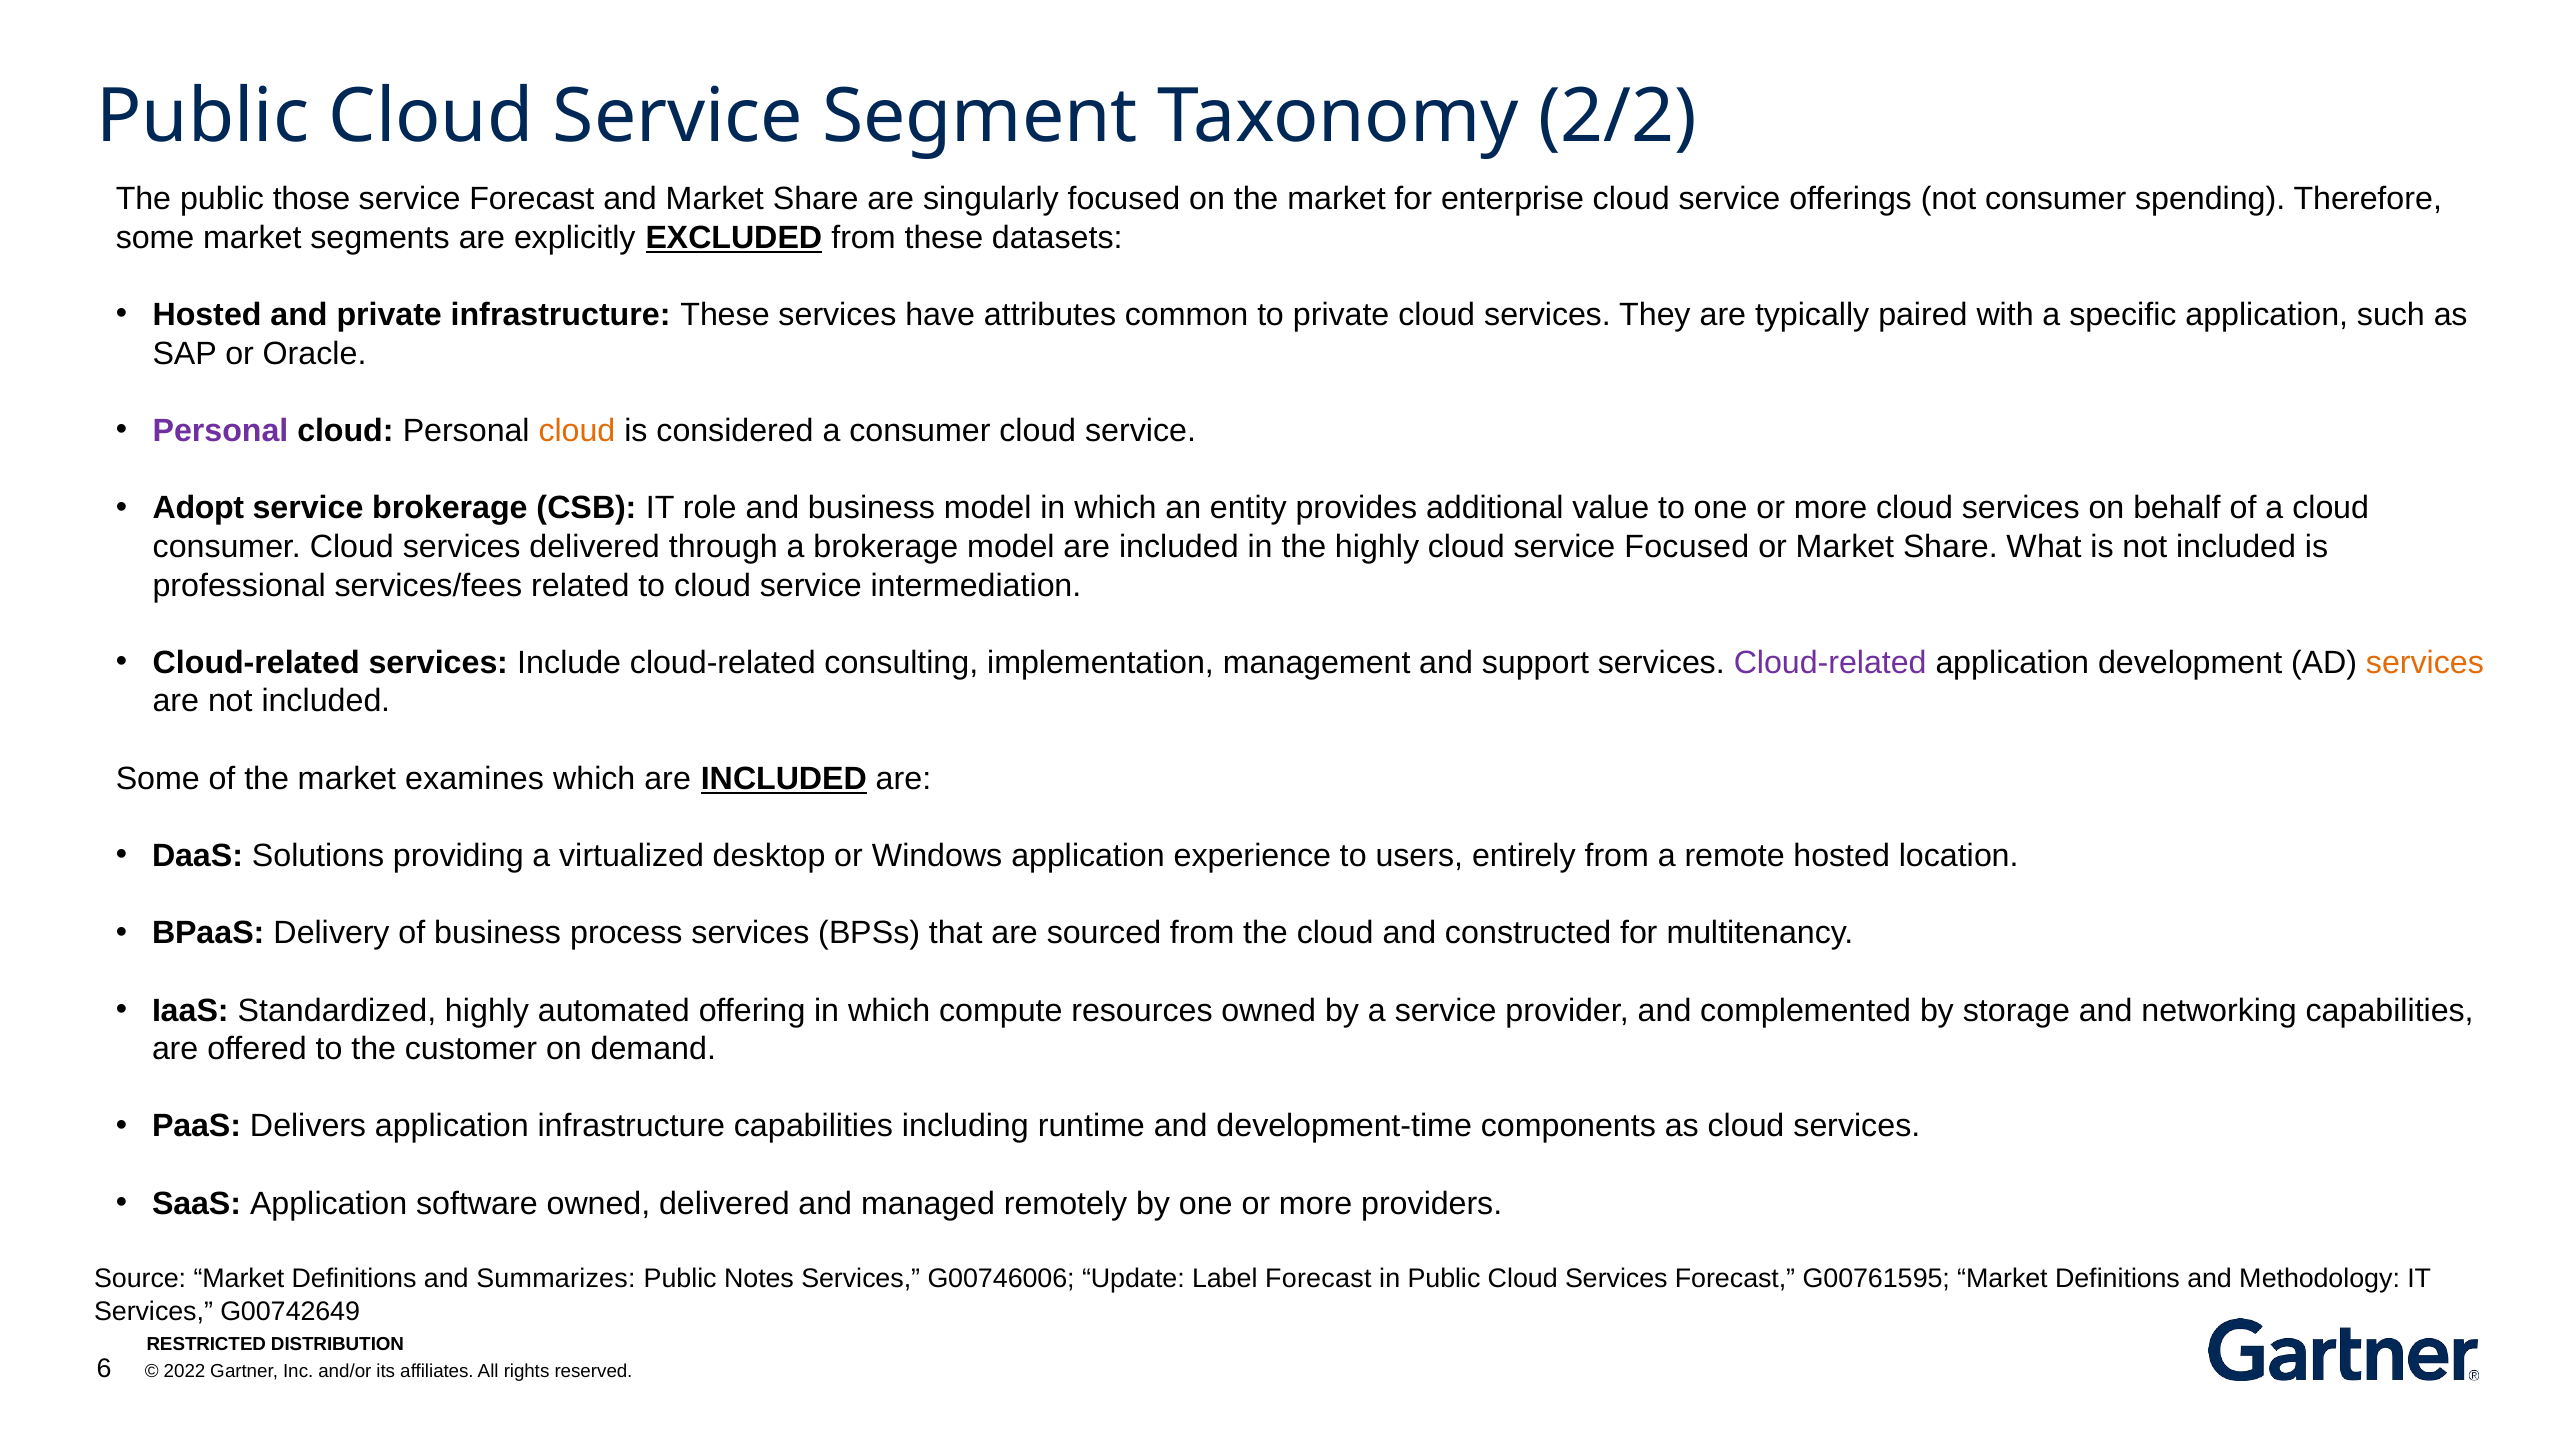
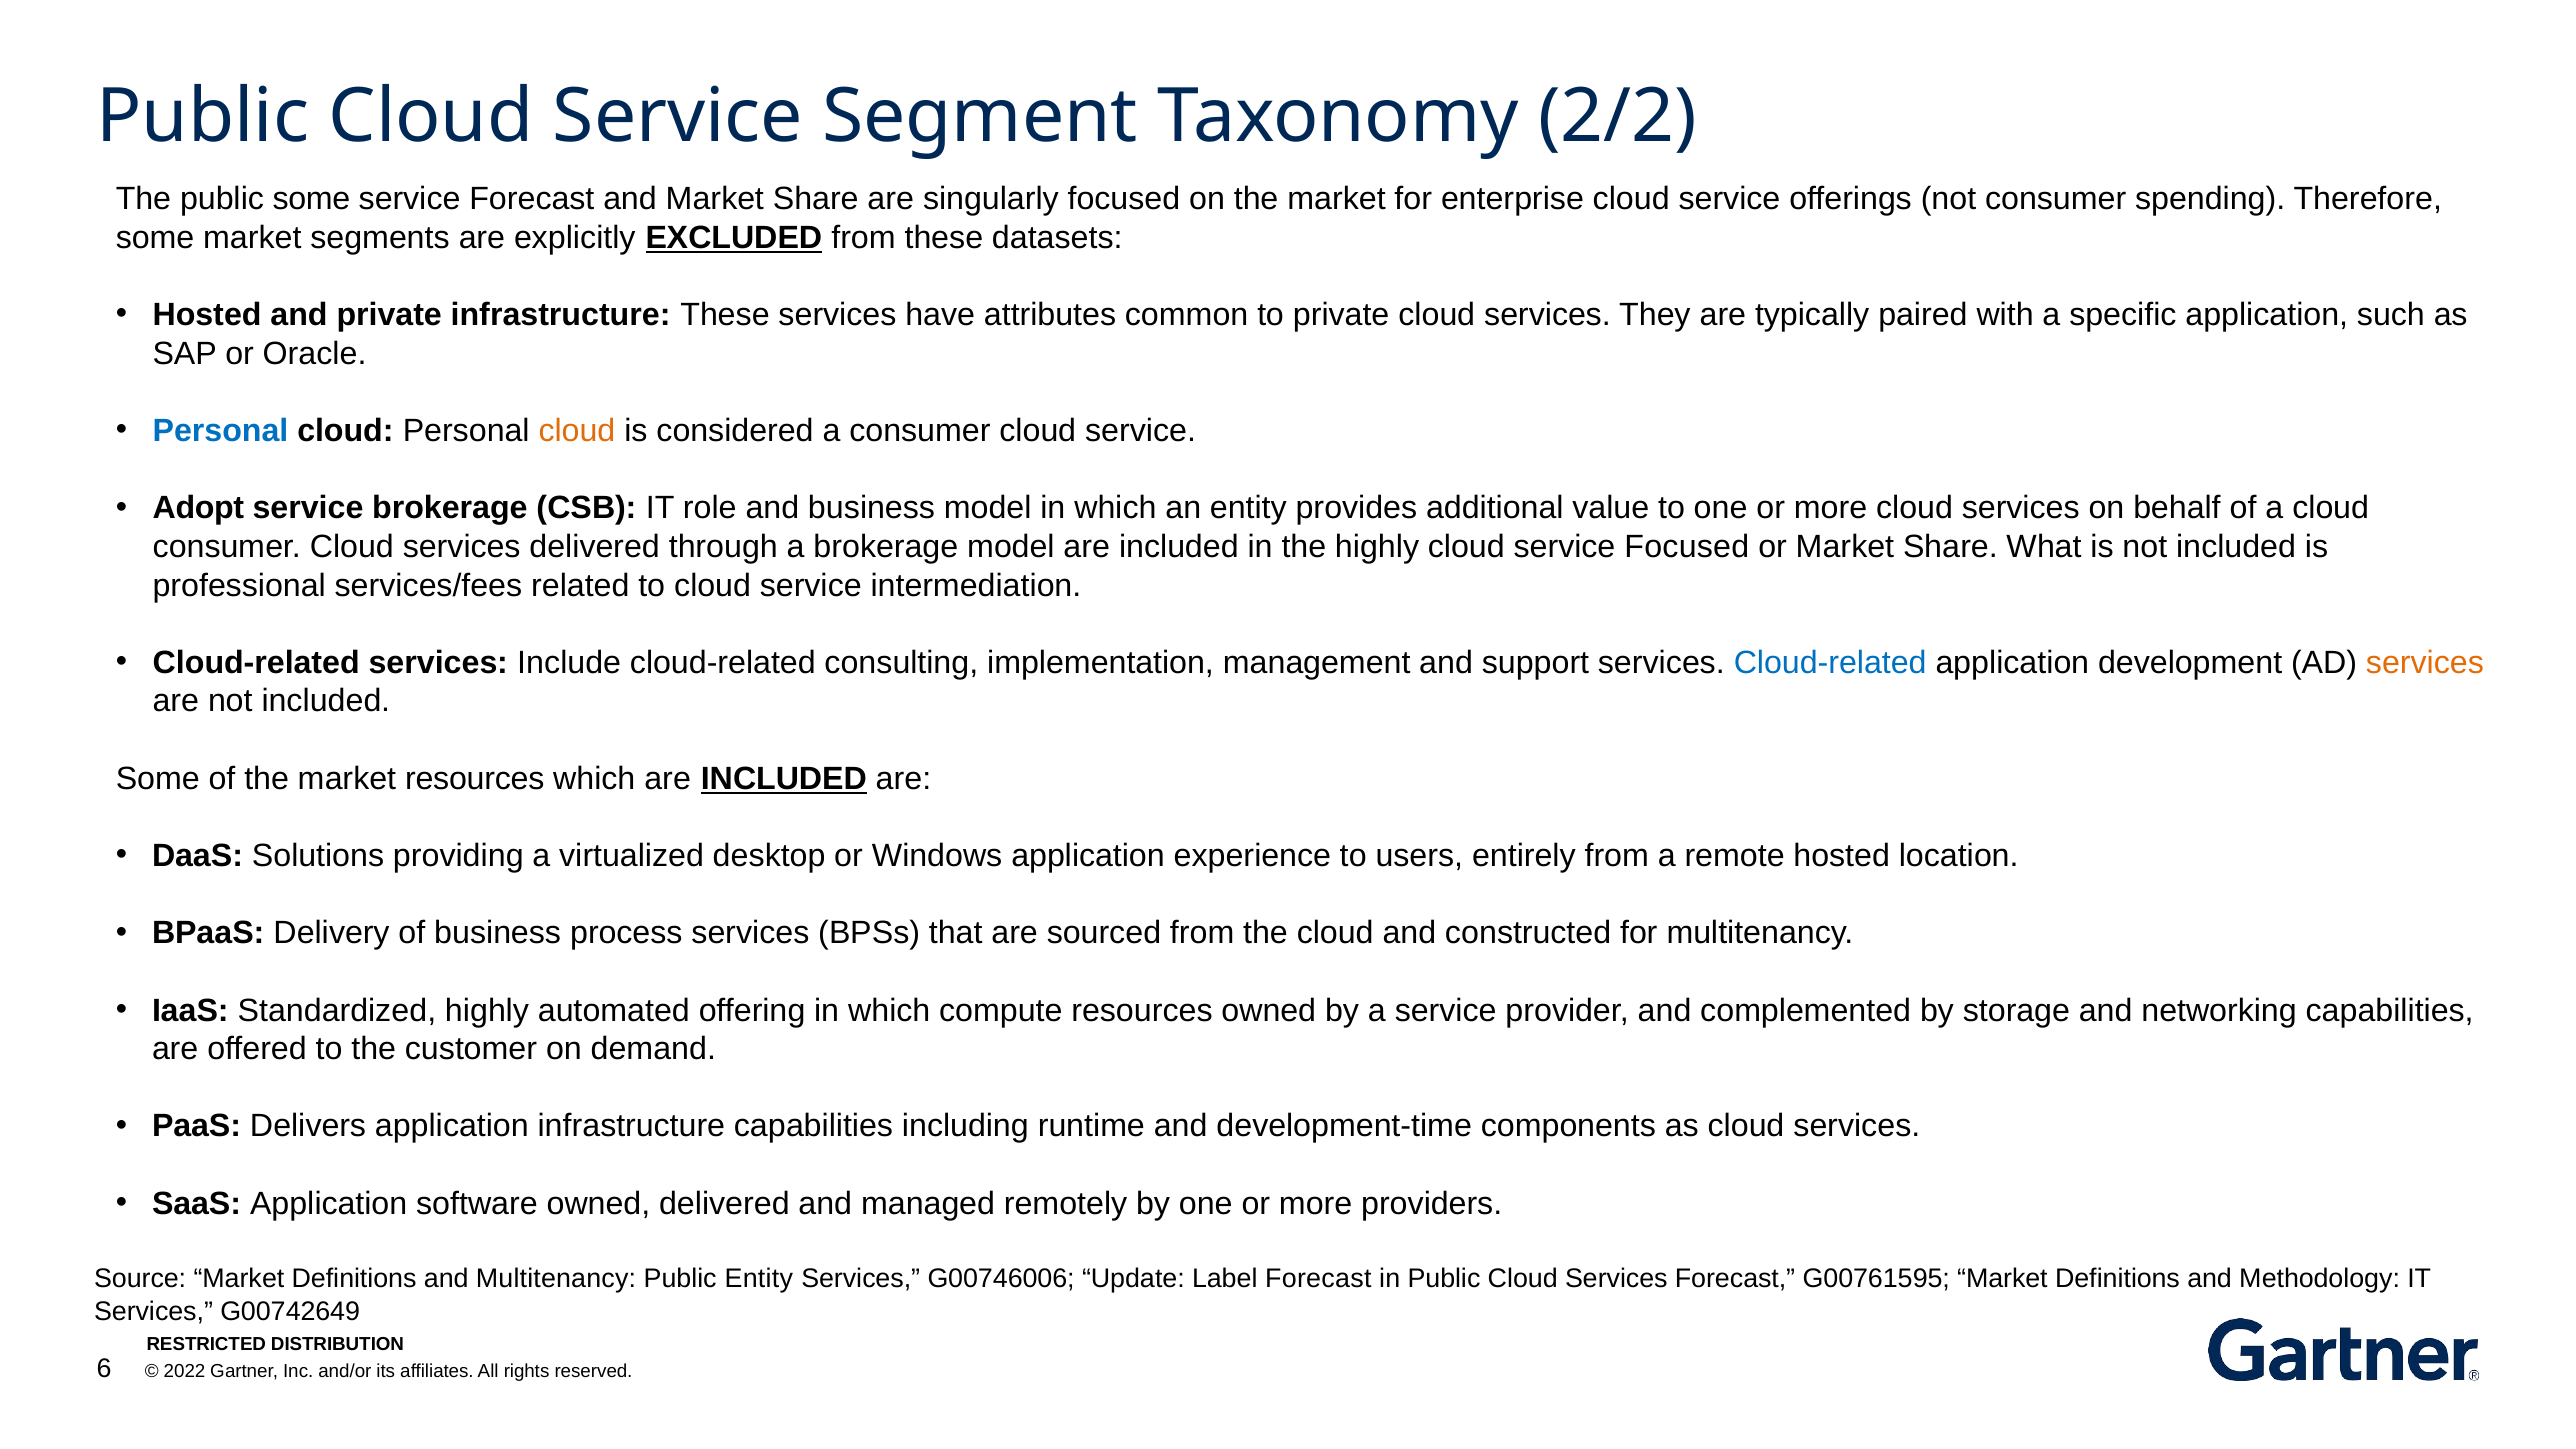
public those: those -> some
Personal at (221, 431) colour: purple -> blue
Cloud-related at (1830, 663) colour: purple -> blue
market examines: examines -> resources
and Summarizes: Summarizes -> Multitenancy
Public Notes: Notes -> Entity
